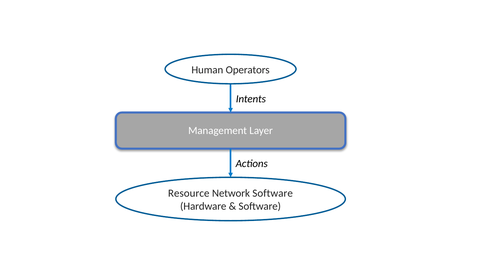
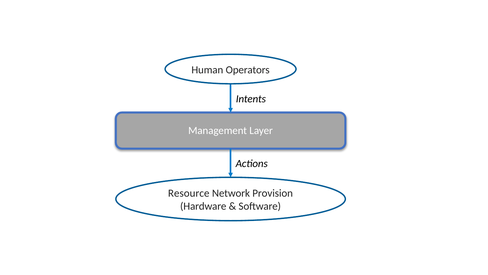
Network Software: Software -> Provision
